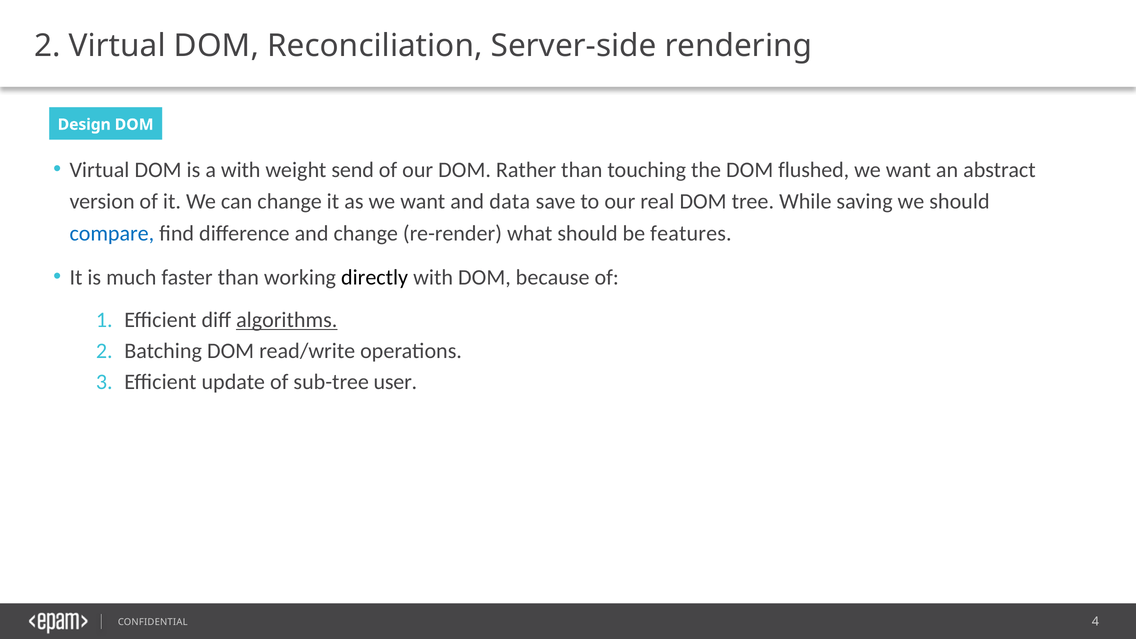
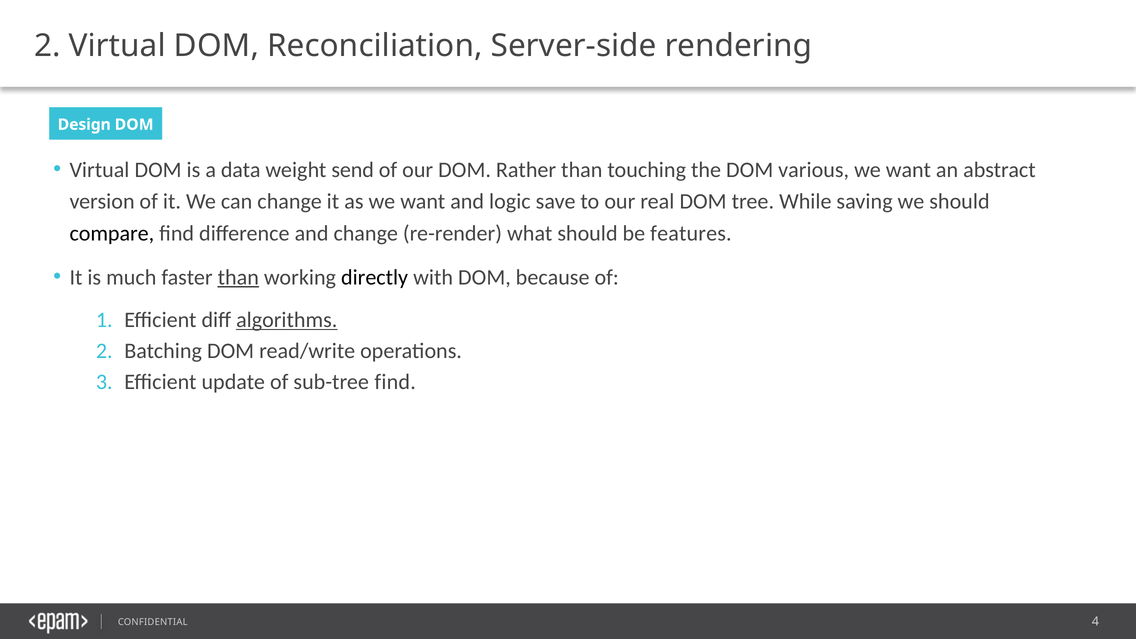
a with: with -> data
flushed: flushed -> various
data: data -> logic
compare colour: blue -> black
than at (238, 277) underline: none -> present
sub-tree user: user -> find
